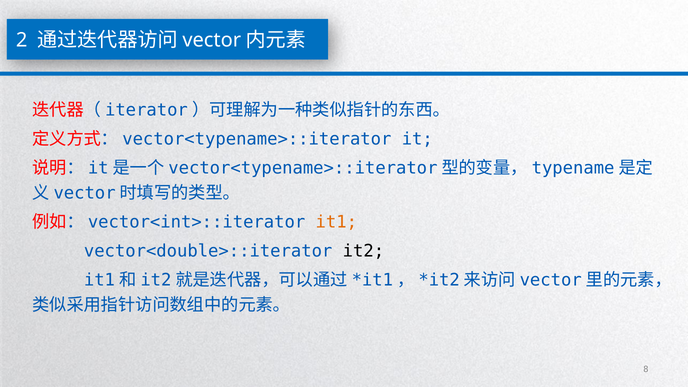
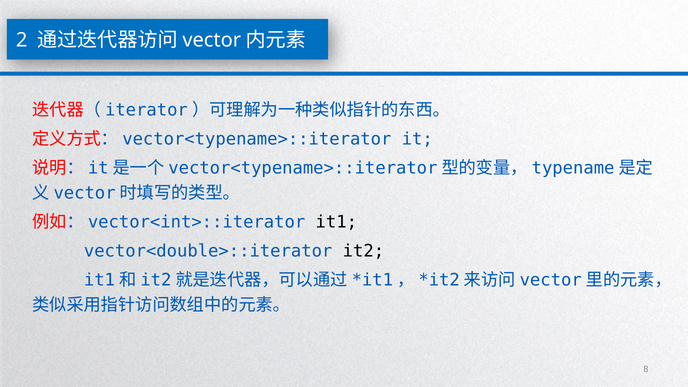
it1 colour: orange -> black
